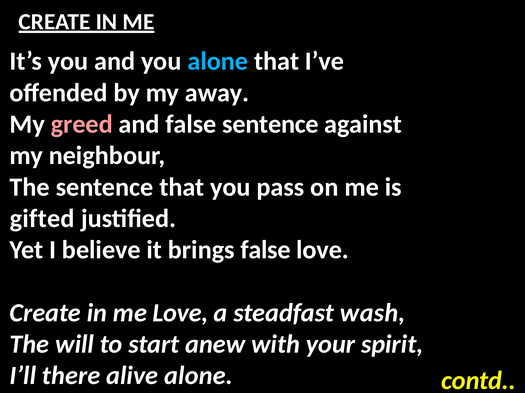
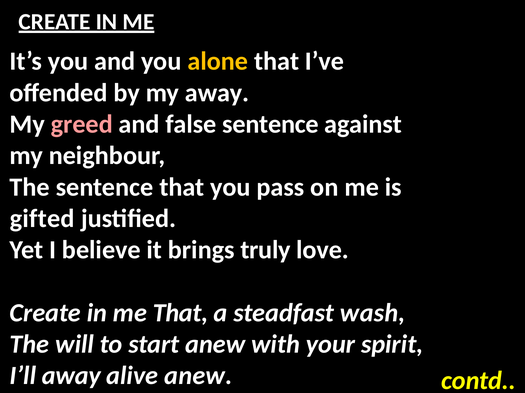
alone at (218, 61) colour: light blue -> yellow
brings false: false -> truly
me Love: Love -> That
I’ll there: there -> away
alive alone: alone -> anew
